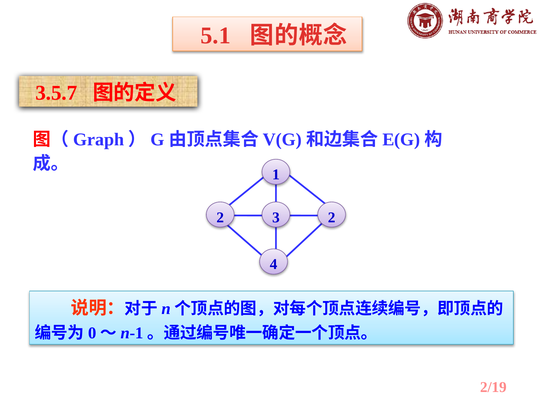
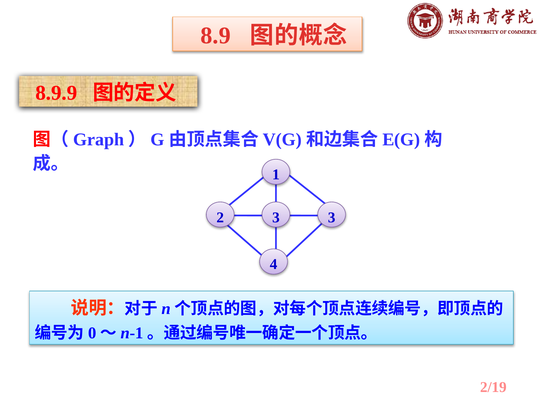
5.1: 5.1 -> 8.9
3.5.7: 3.5.7 -> 8.9.9
3 2: 2 -> 3
